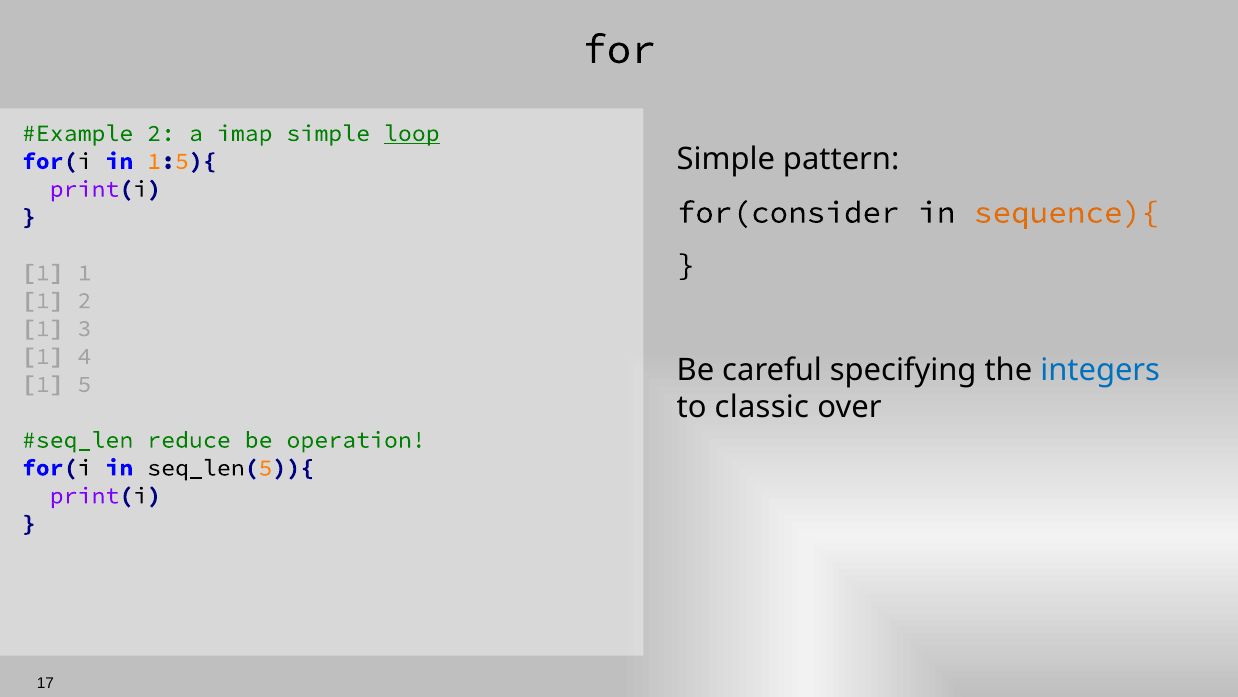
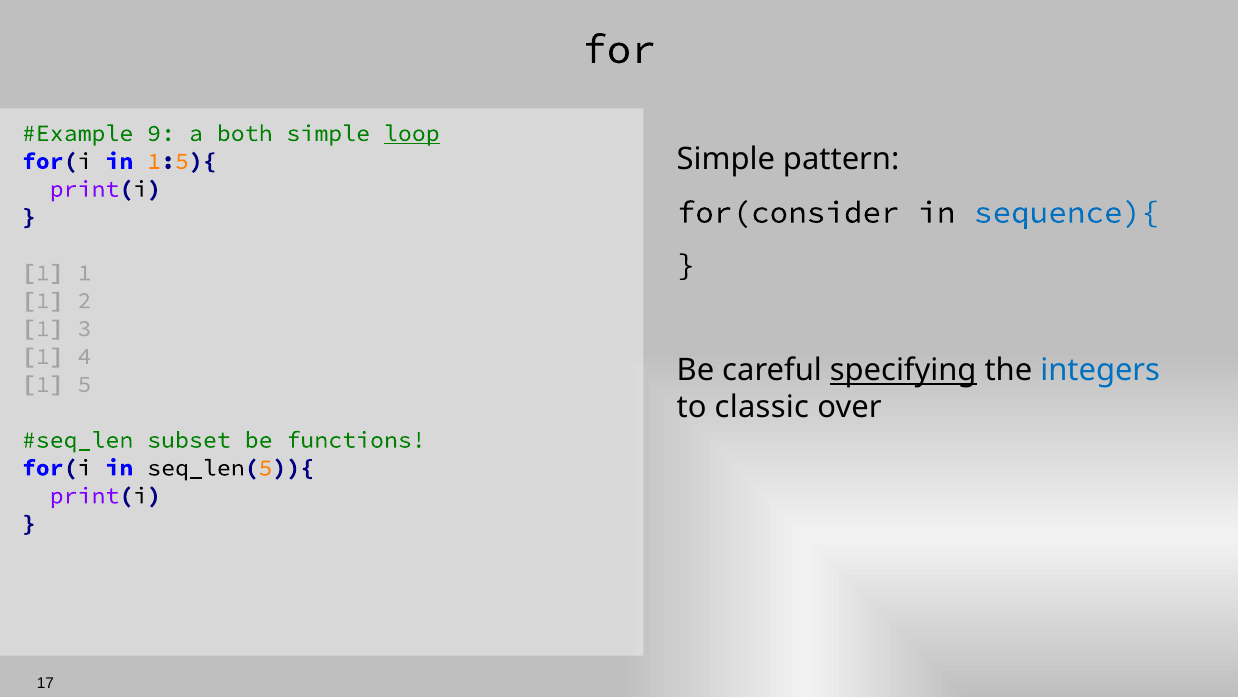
2 at (161, 133): 2 -> 9
imap: imap -> both
sequence){ colour: orange -> blue
specifying underline: none -> present
reduce: reduce -> subset
operation: operation -> functions
